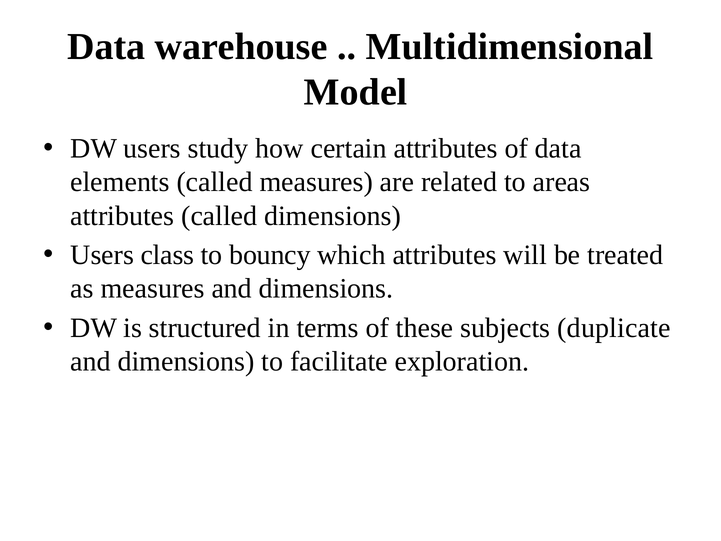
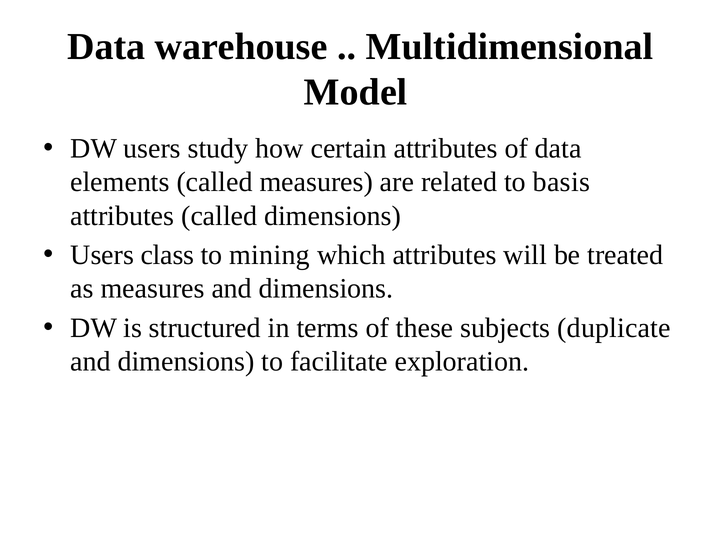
areas: areas -> basis
bouncy: bouncy -> mining
